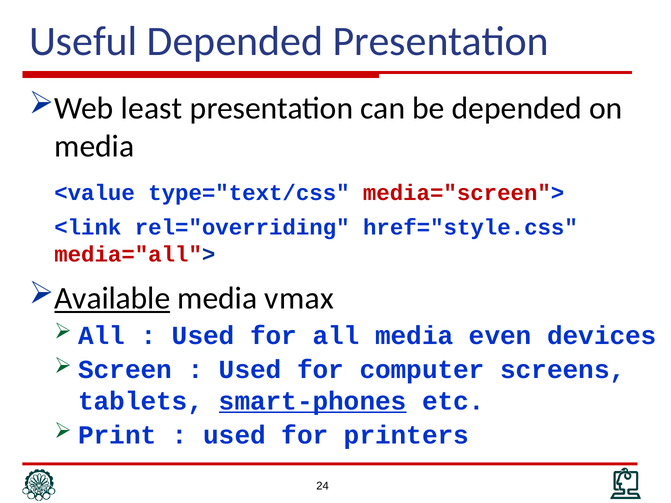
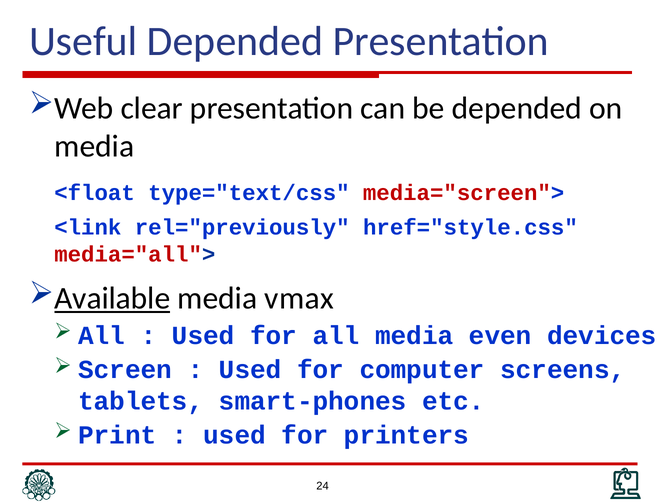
least: least -> clear
<value: <value -> <float
rel="overriding: rel="overriding -> rel="previously
smart-phones underline: present -> none
